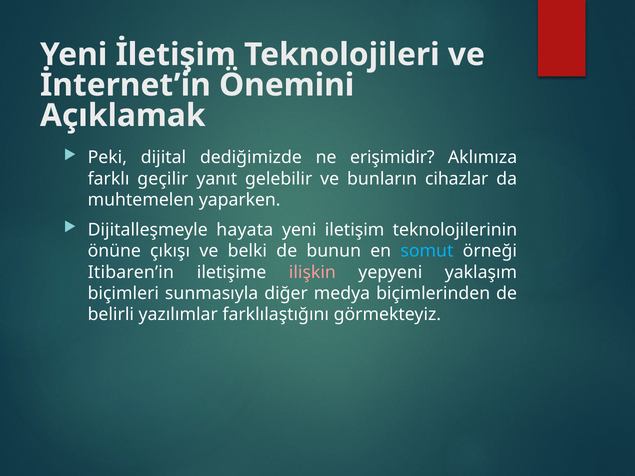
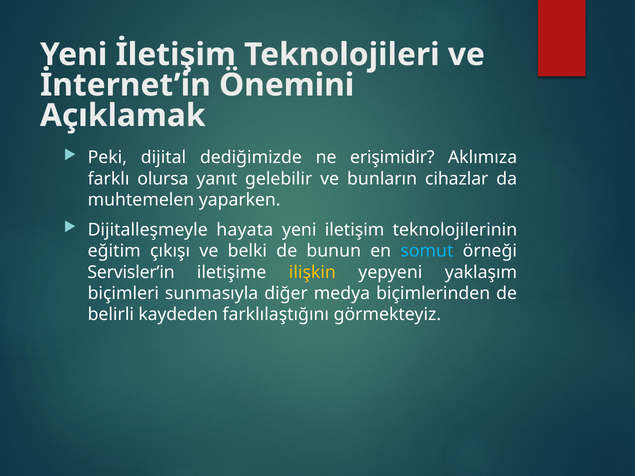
geçilir: geçilir -> olursa
önüne: önüne -> eğitim
Itibaren’in: Itibaren’in -> Servisler’in
ilişkin colour: pink -> yellow
yazılımlar: yazılımlar -> kaydeden
